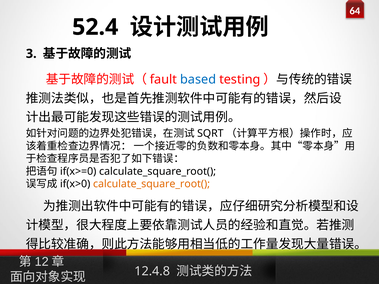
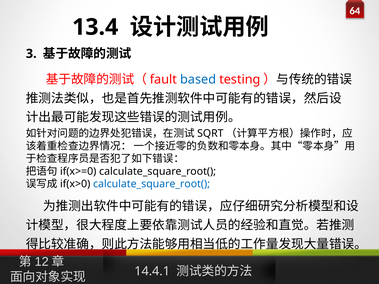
52.4: 52.4 -> 13.4
calculate_square_root( at (152, 184) colour: orange -> blue
12.4.8: 12.4.8 -> 14.4.1
